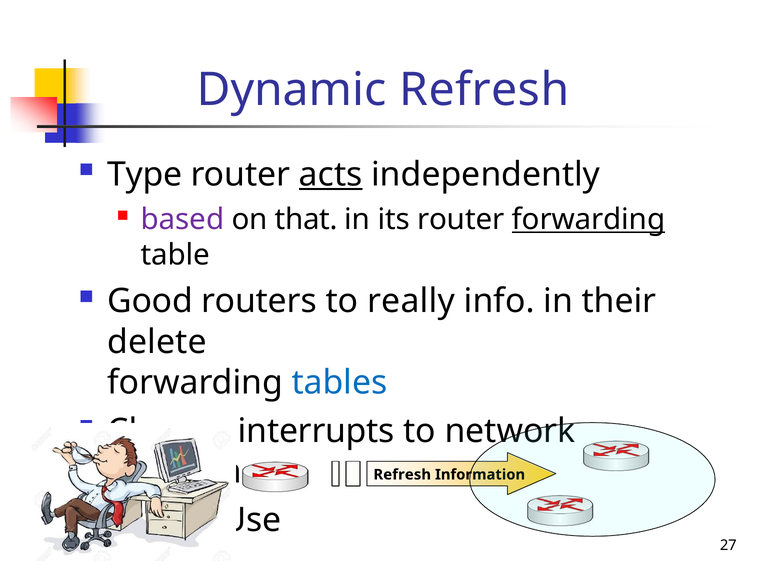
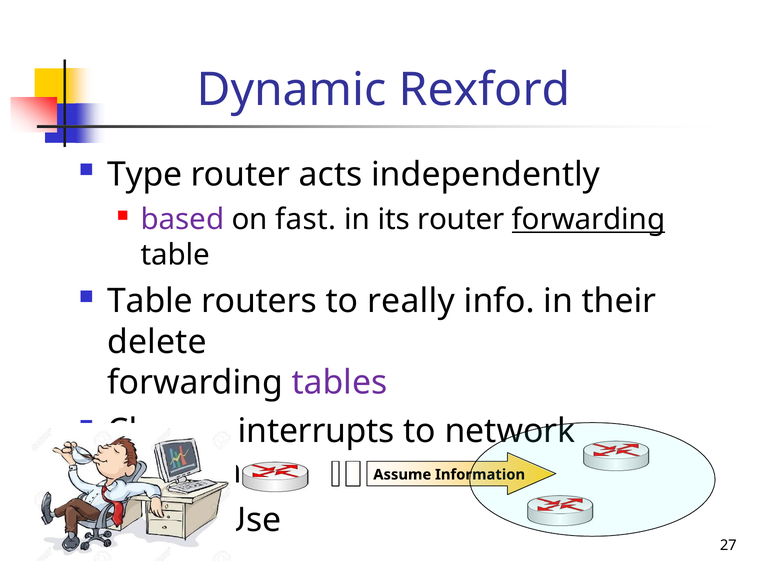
Dynamic Refresh: Refresh -> Rexford
acts underline: present -> none
that: that -> fast
Good at (150, 301): Good -> Table
tables colour: blue -> purple
Refresh at (402, 475): Refresh -> Assume
